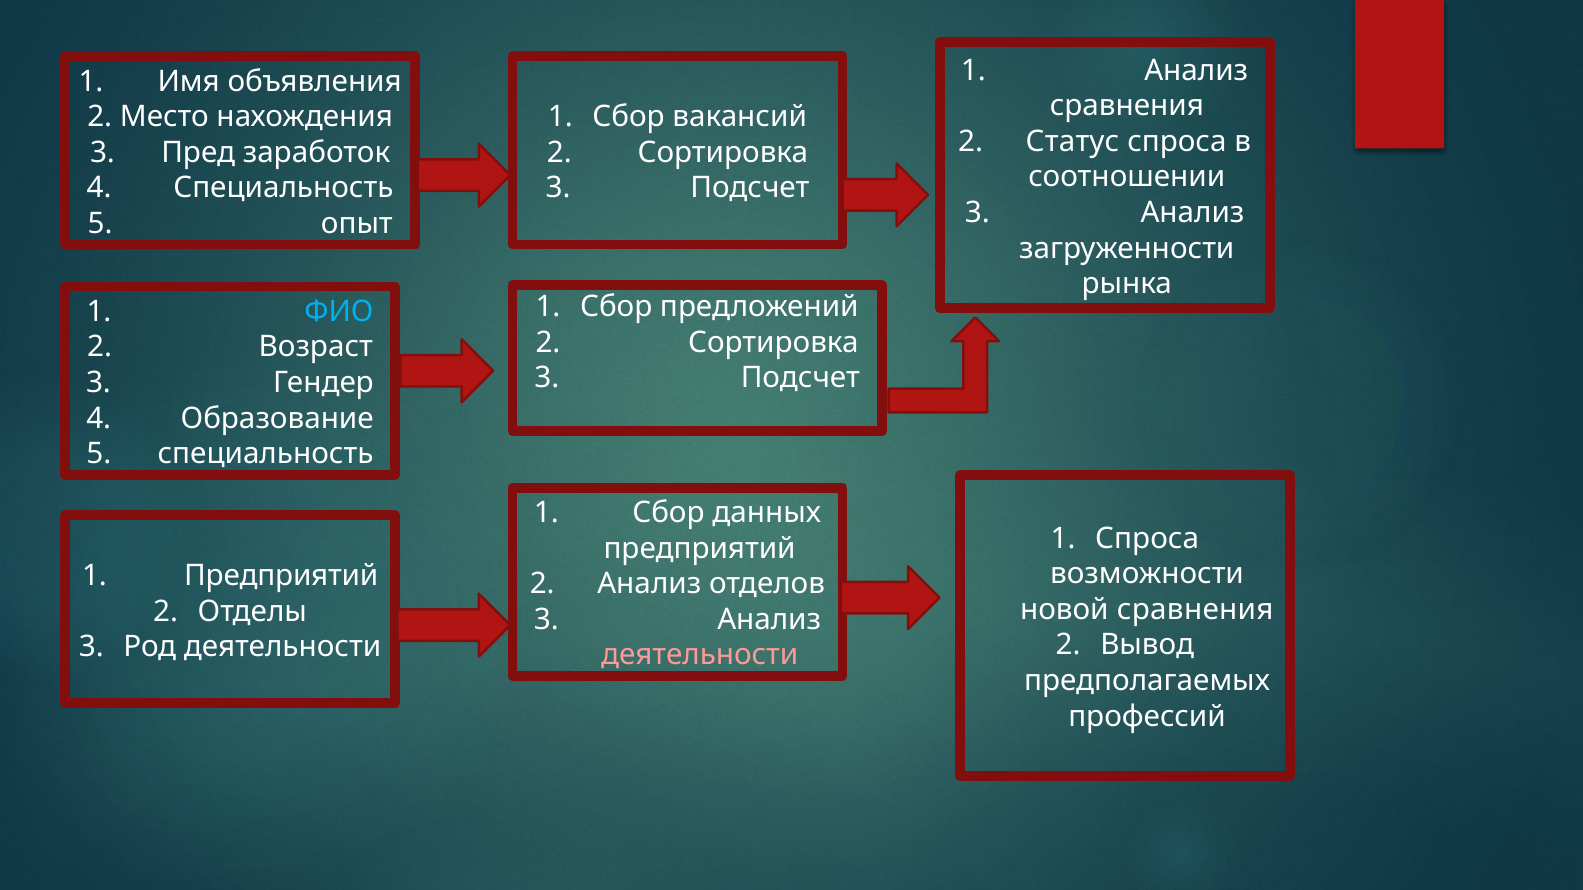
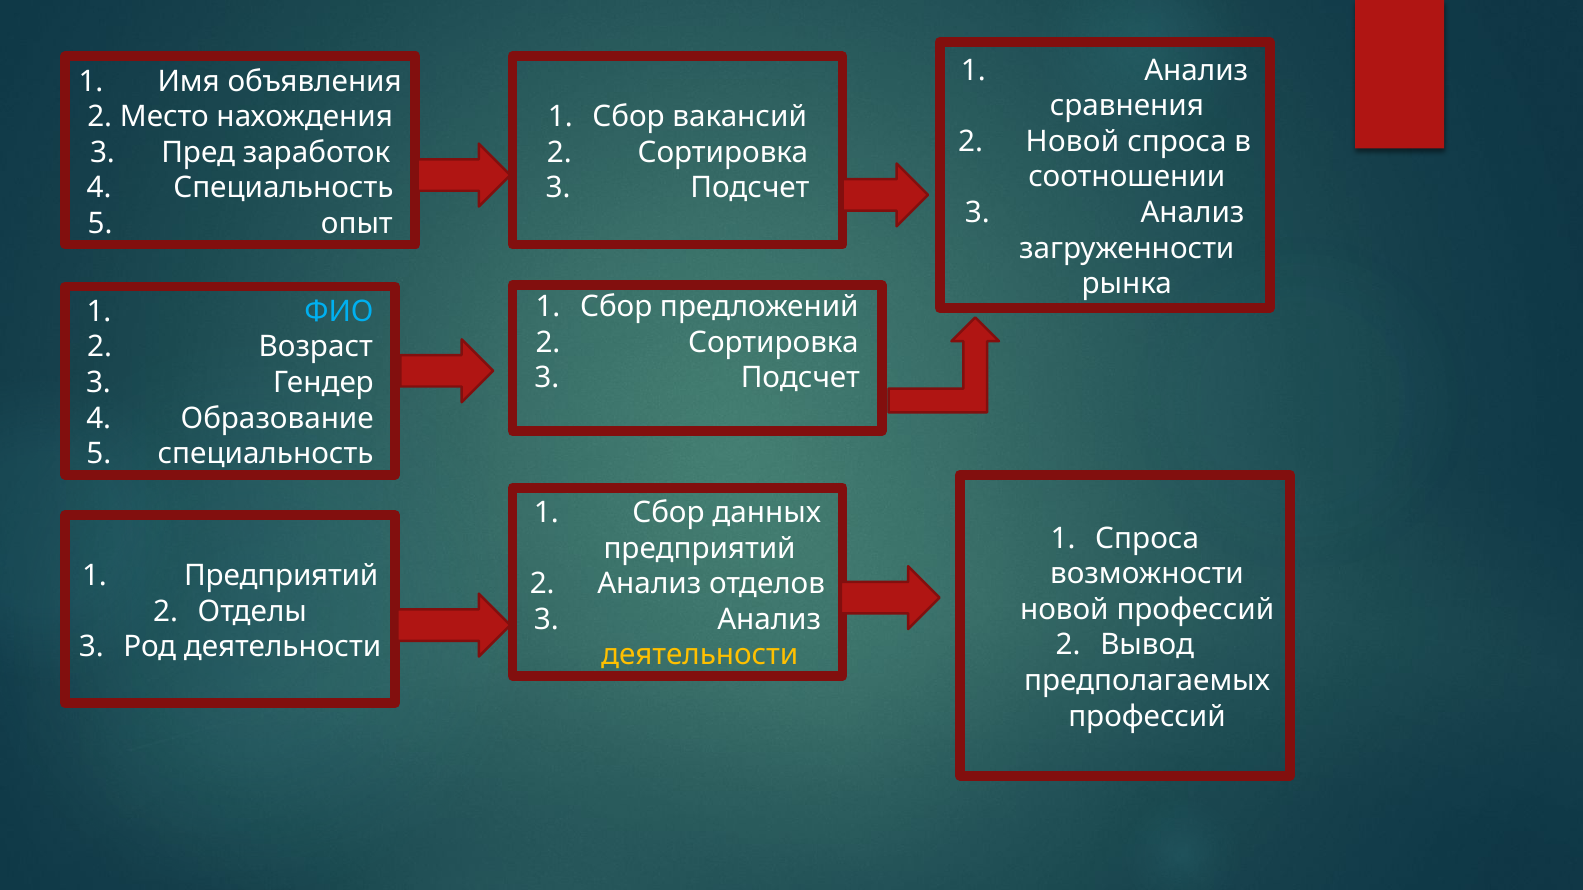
2 Статус: Статус -> Новой
новой сравнения: сравнения -> профессий
деятельности at (700, 655) colour: pink -> yellow
